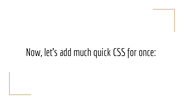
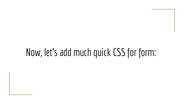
once: once -> form
